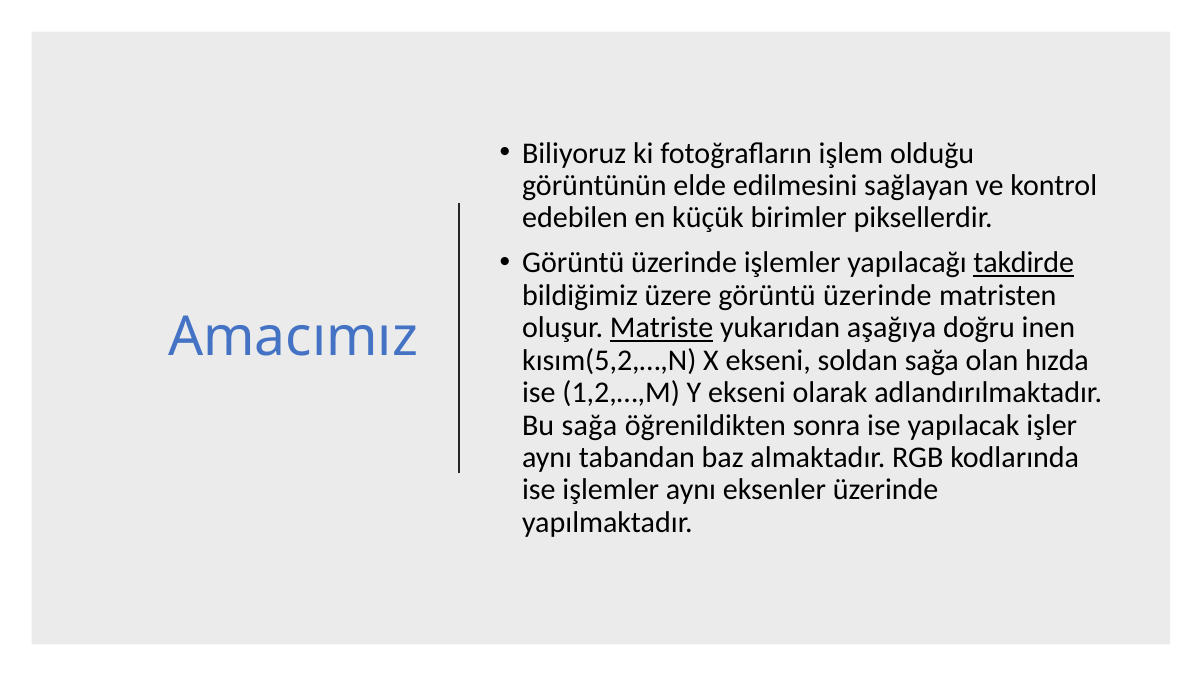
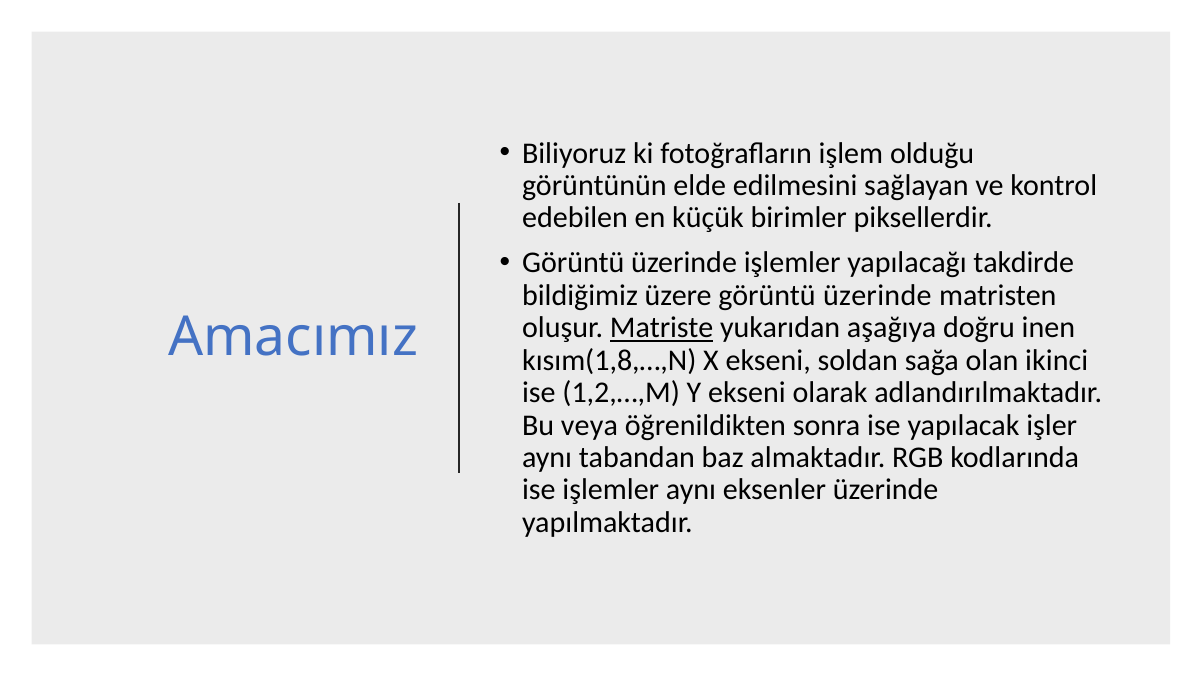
takdirde underline: present -> none
kısım(5,2,…,N: kısım(5,2,…,N -> kısım(1,8,…,N
hızda: hızda -> ikinci
Bu sağa: sağa -> veya
